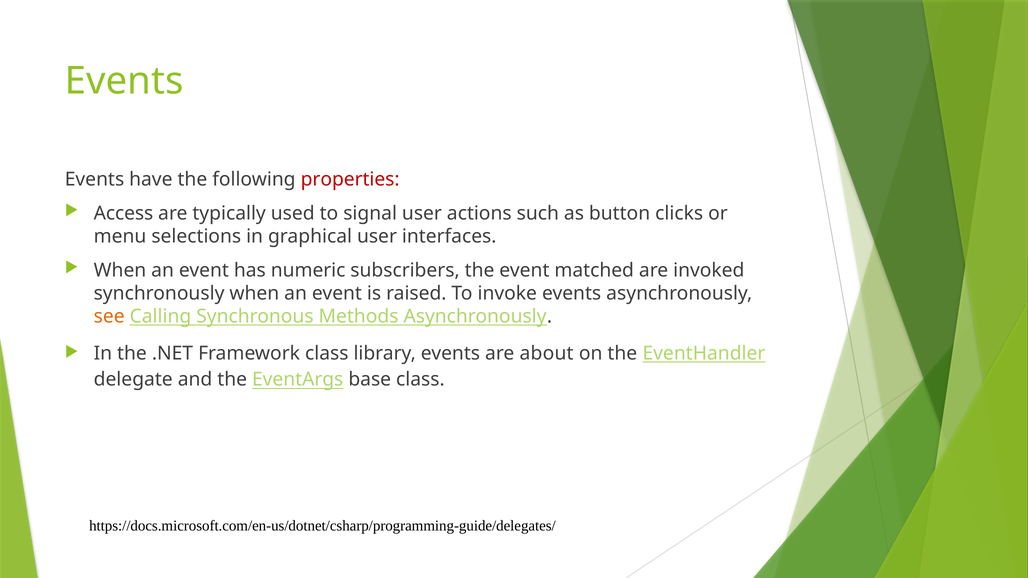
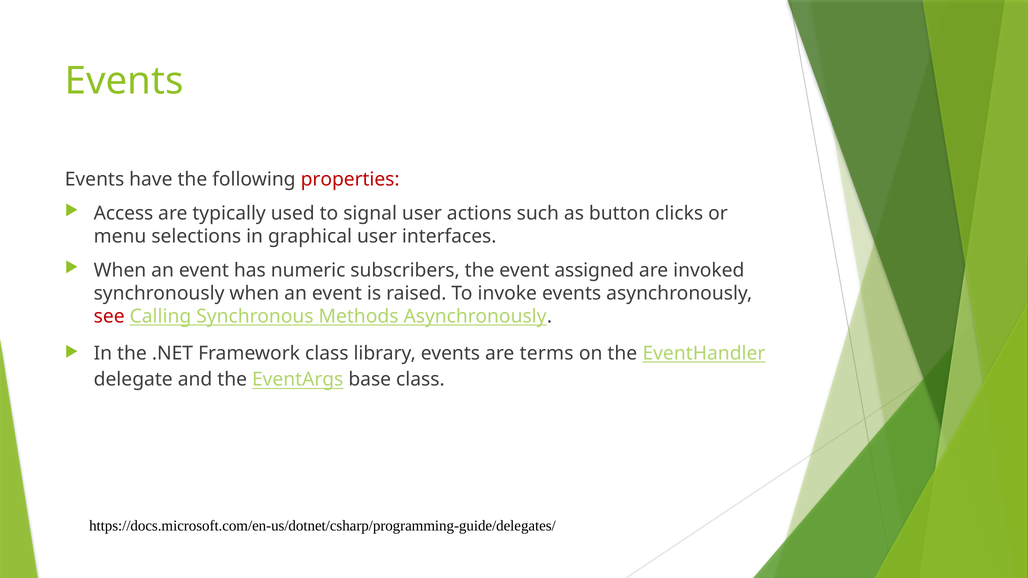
matched: matched -> assigned
see colour: orange -> red
about: about -> terms
